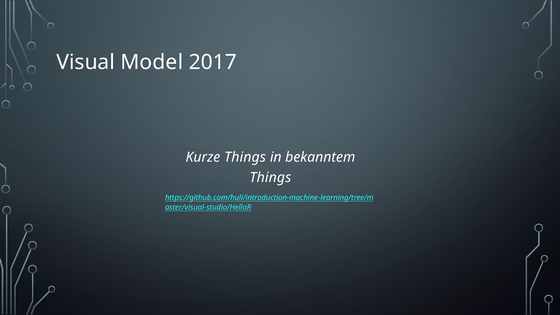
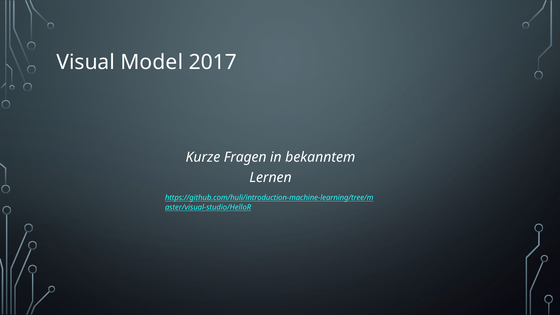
Kurze Things: Things -> Fragen
Things at (270, 177): Things -> Lernen
